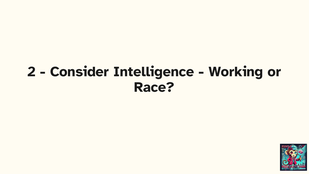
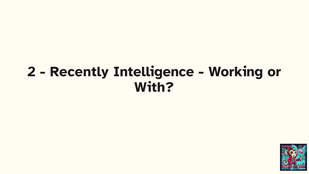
Consider: Consider -> Recently
Race: Race -> With
